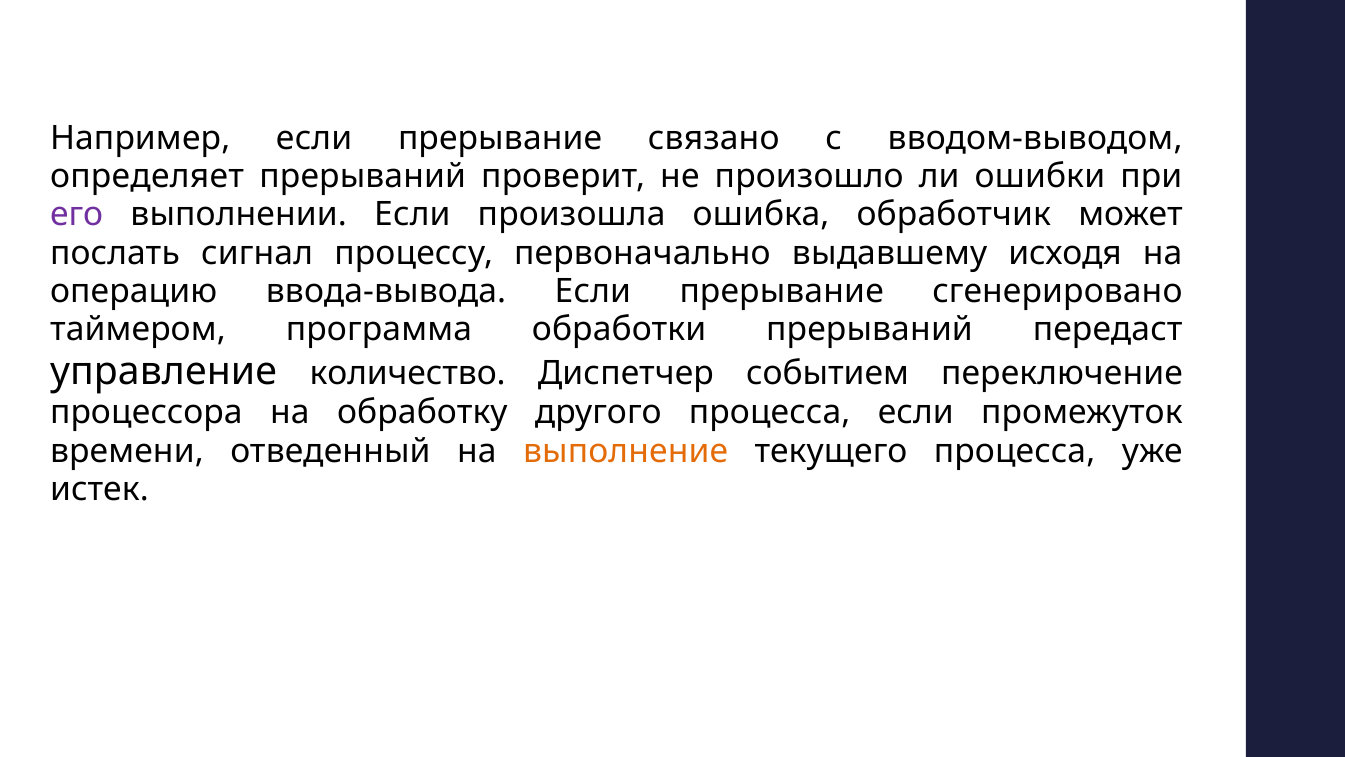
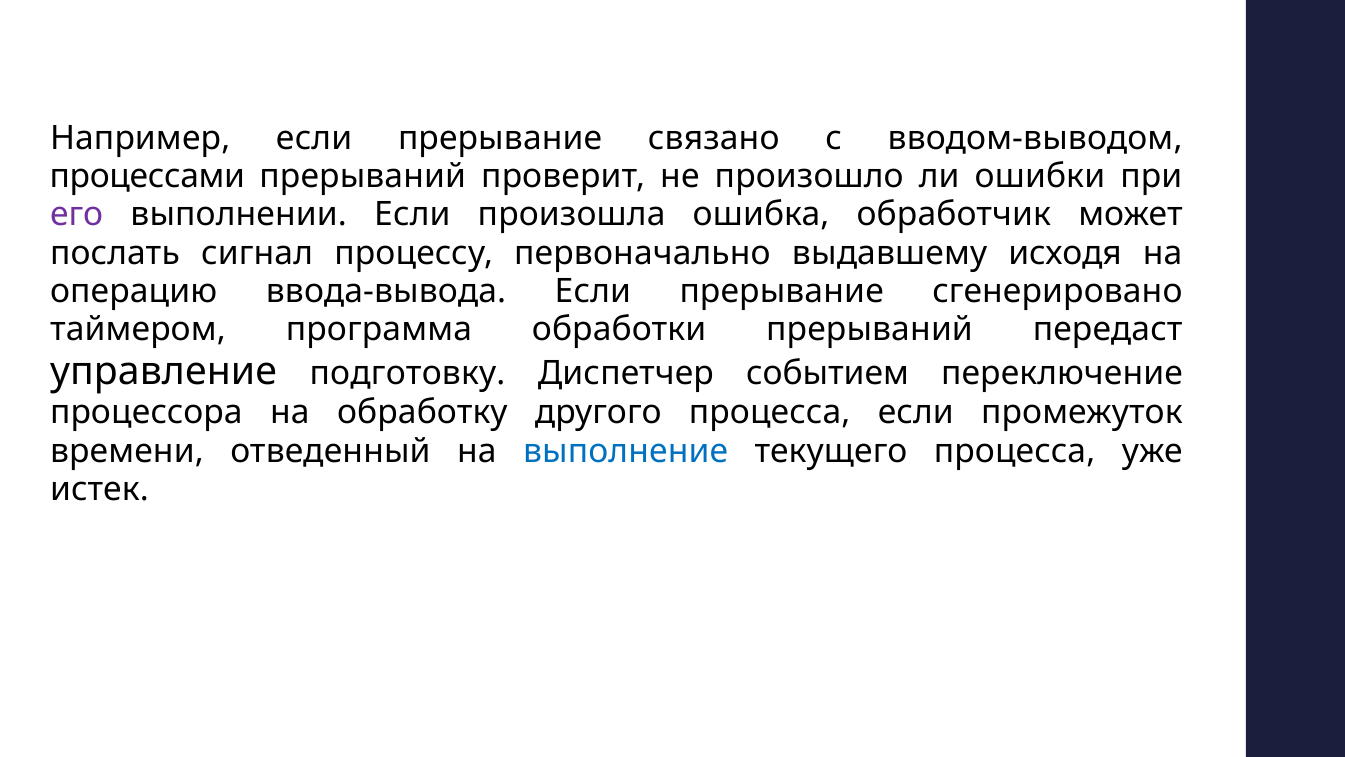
определяет: определяет -> процессами
количество: количество -> подготовку
выполнение colour: orange -> blue
